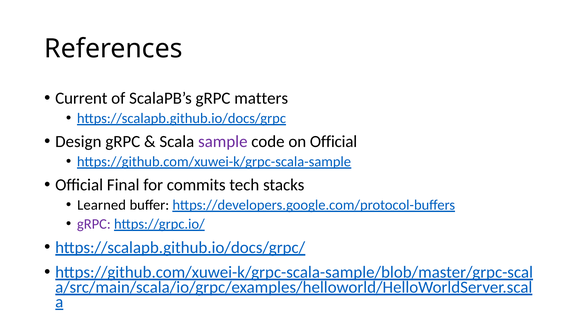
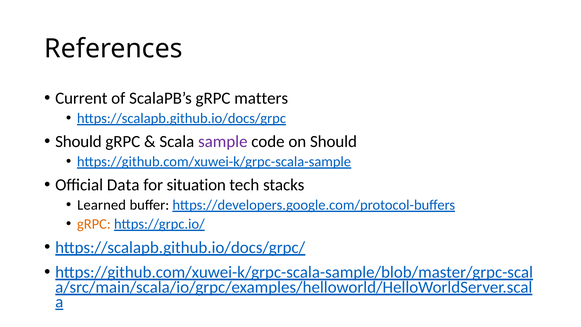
Design at (78, 141): Design -> Should
on Official: Official -> Should
Final: Final -> Data
commits: commits -> situation
gRPC at (94, 224) colour: purple -> orange
